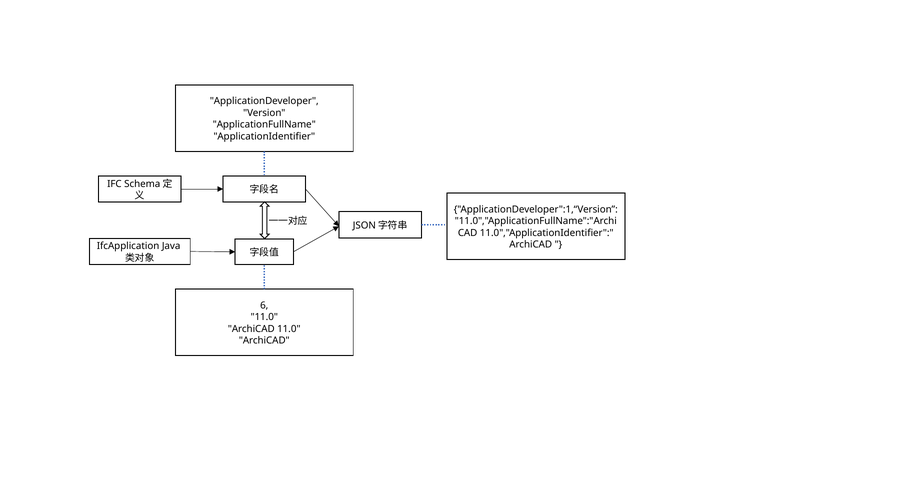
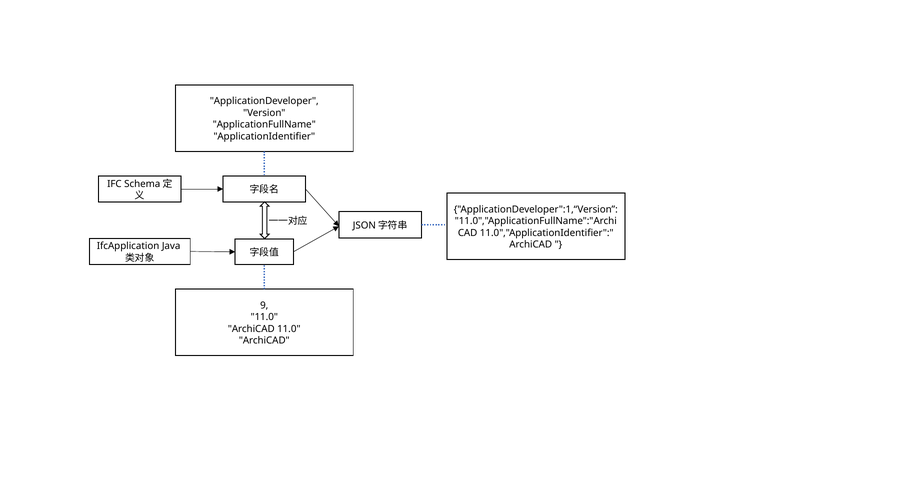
6: 6 -> 9
